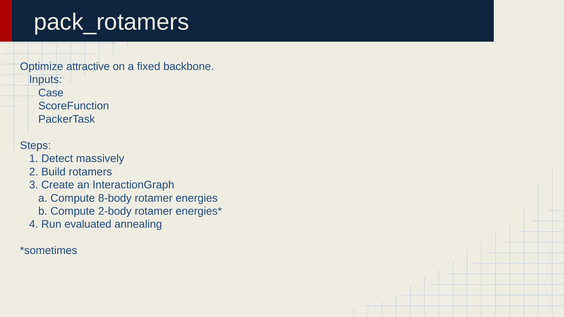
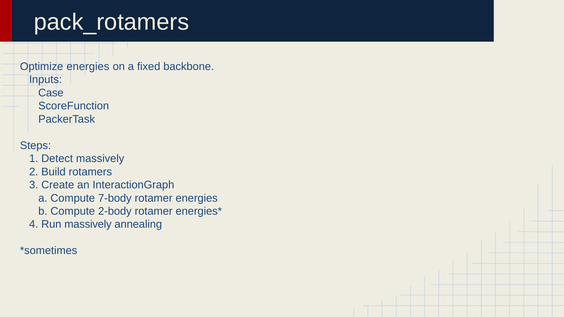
Optimize attractive: attractive -> energies
8-body: 8-body -> 7-body
Run evaluated: evaluated -> massively
